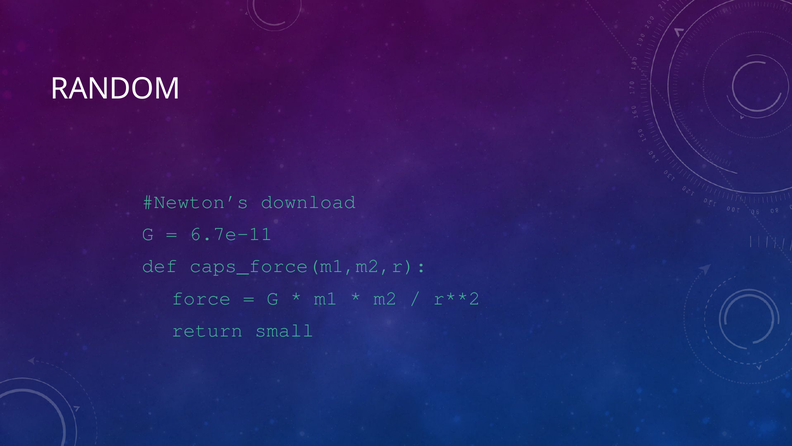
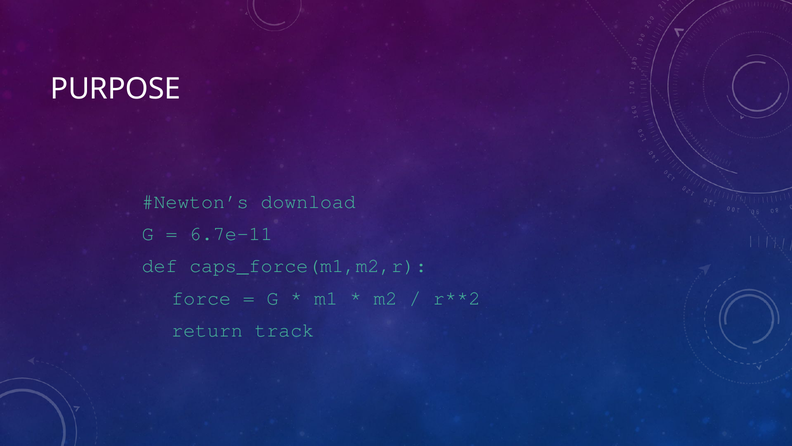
RANDOM: RANDOM -> PURPOSE
small: small -> track
